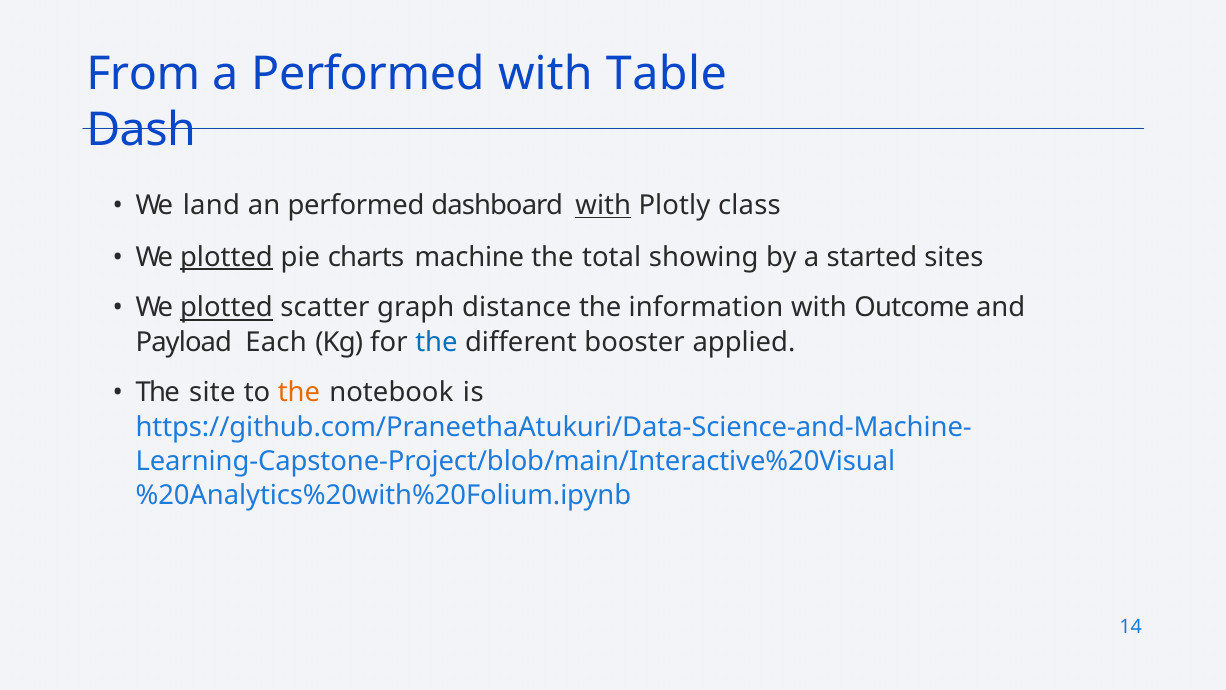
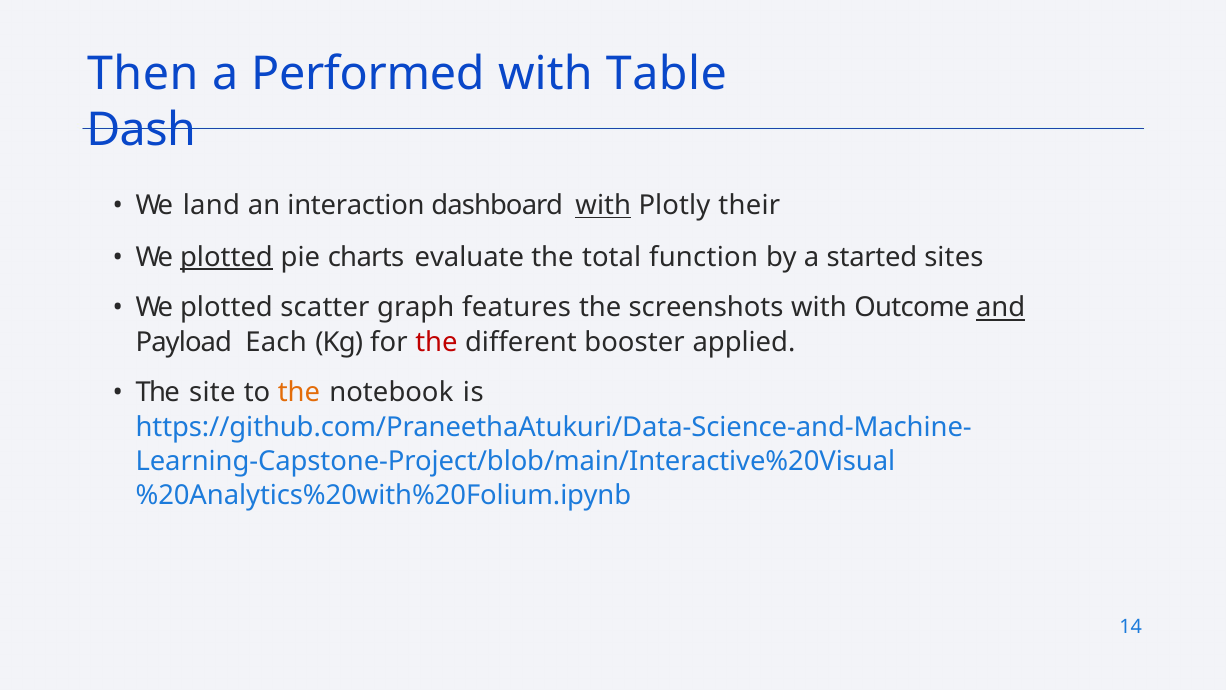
From: From -> Then
an performed: performed -> interaction
class: class -> their
machine: machine -> evaluate
showing: showing -> function
plotted at (226, 308) underline: present -> none
distance: distance -> features
information: information -> screenshots
and underline: none -> present
the at (436, 342) colour: blue -> red
